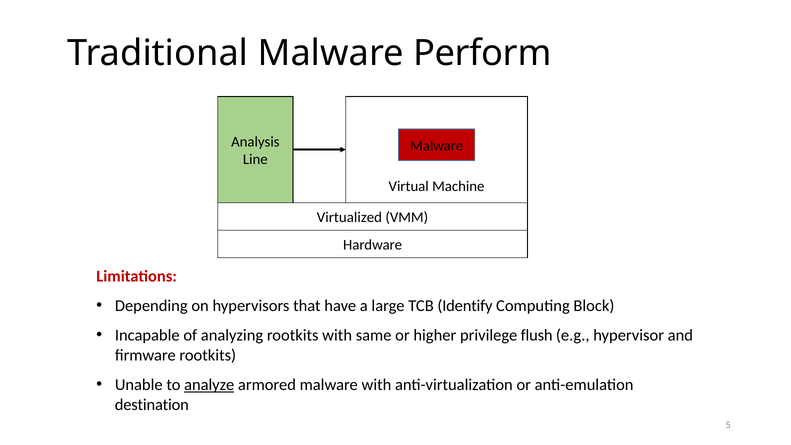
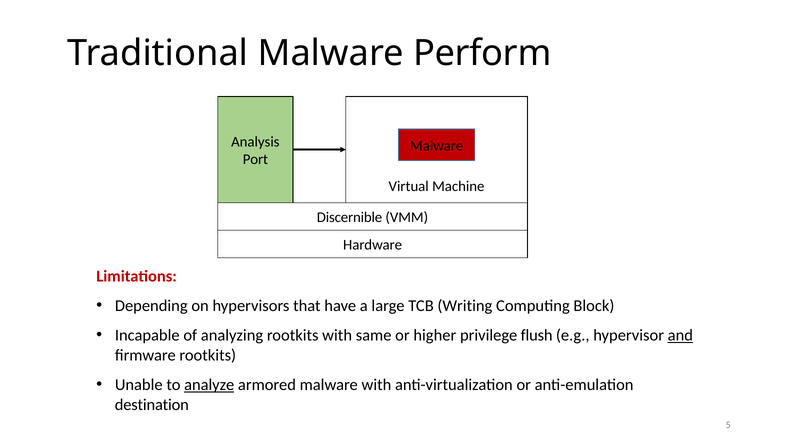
Line: Line -> Port
Virtualized: Virtualized -> Discernible
Identify: Identify -> Writing
and underline: none -> present
